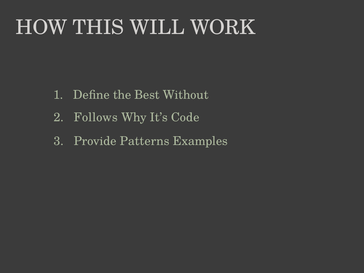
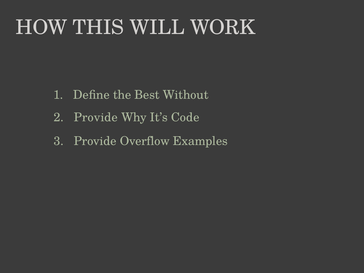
2 Follows: Follows -> Provide
Patterns: Patterns -> Overflow
